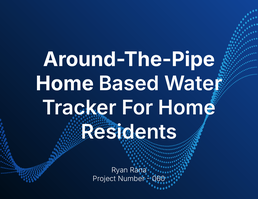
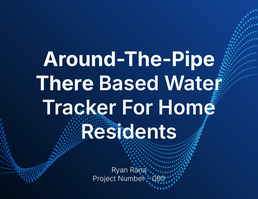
Home at (65, 84): Home -> There
